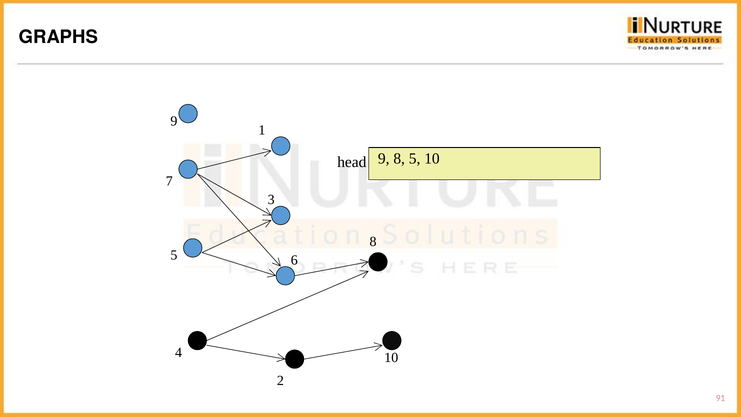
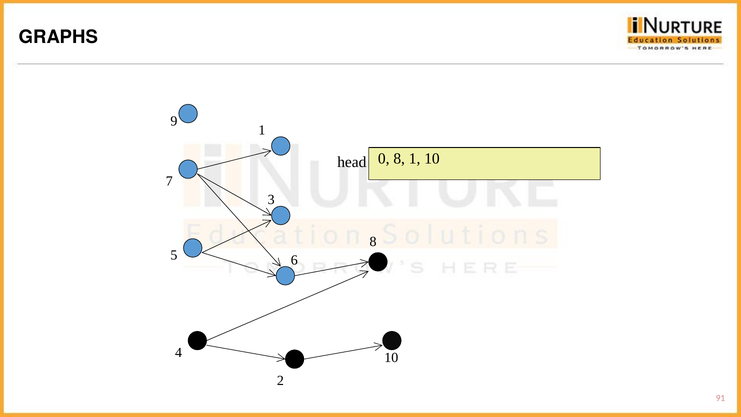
9 at (384, 158): 9 -> 0
8 5: 5 -> 1
